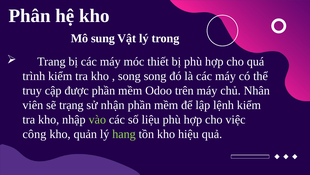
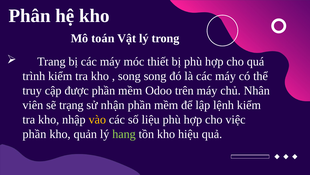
sung: sung -> toán
vào colour: light green -> yellow
công at (34, 134): công -> phần
